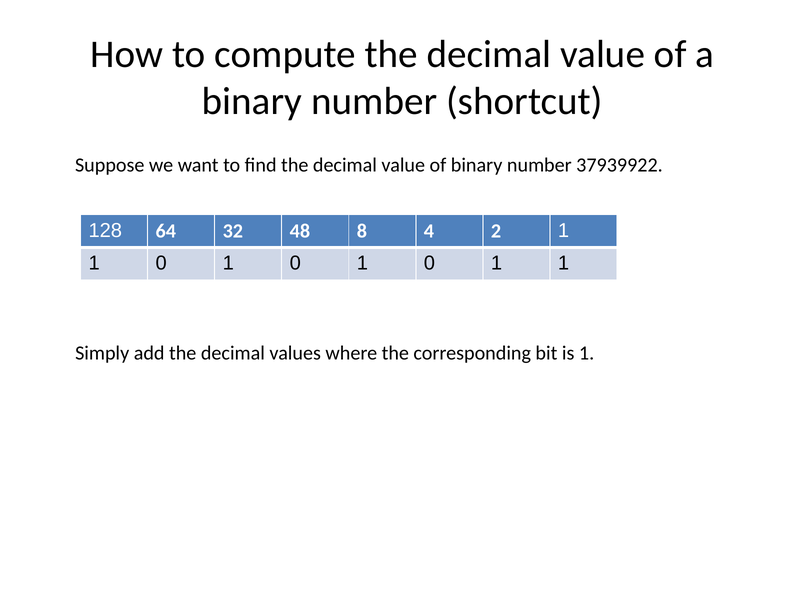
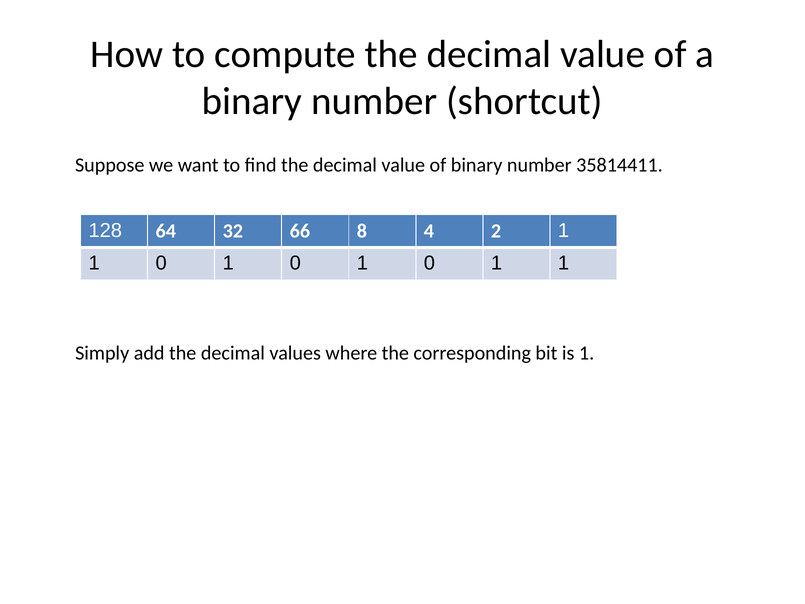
37939922: 37939922 -> 35814411
48: 48 -> 66
